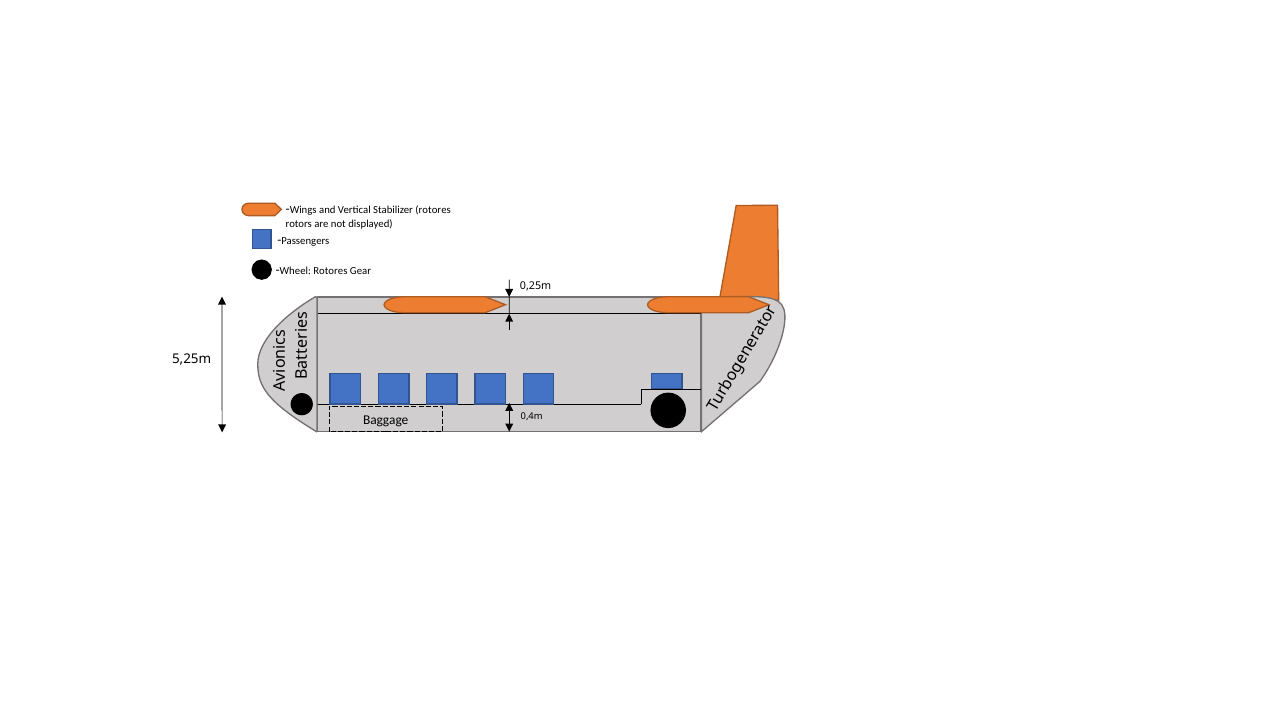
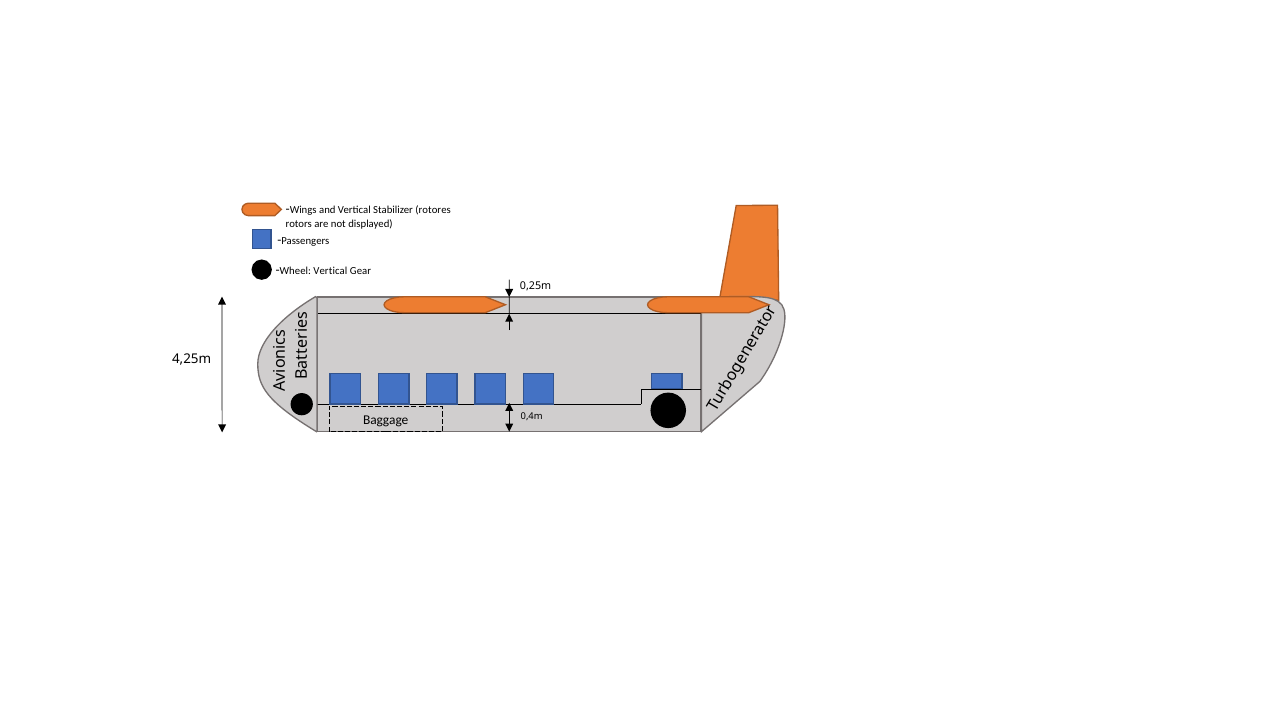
Wheel Rotores: Rotores -> Vertical
5,25m: 5,25m -> 4,25m
